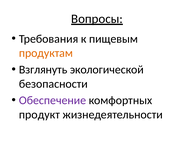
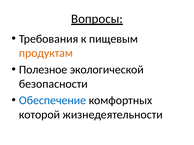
Взглянуть: Взглянуть -> Полезное
Обеспечение colour: purple -> blue
продукт: продукт -> которой
